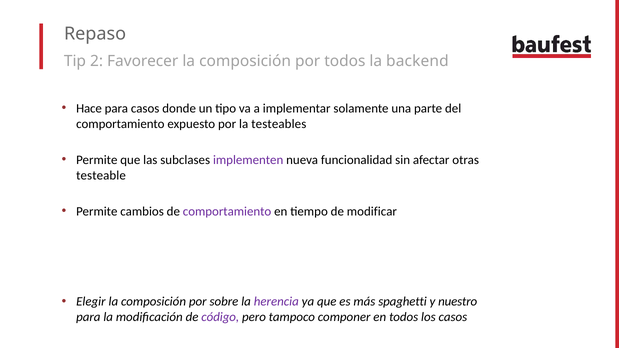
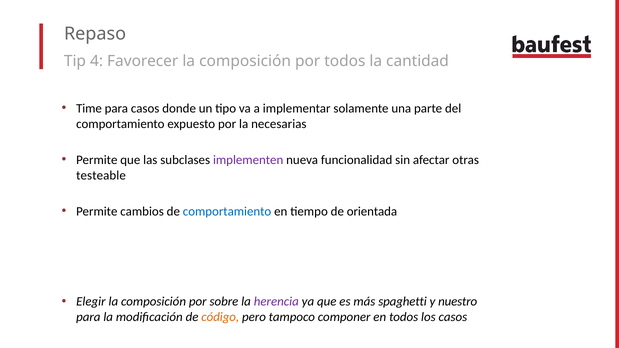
2: 2 -> 4
backend: backend -> cantidad
Hace: Hace -> Time
testeables: testeables -> necesarias
comportamiento at (227, 212) colour: purple -> blue
modificar: modificar -> orientada
código colour: purple -> orange
